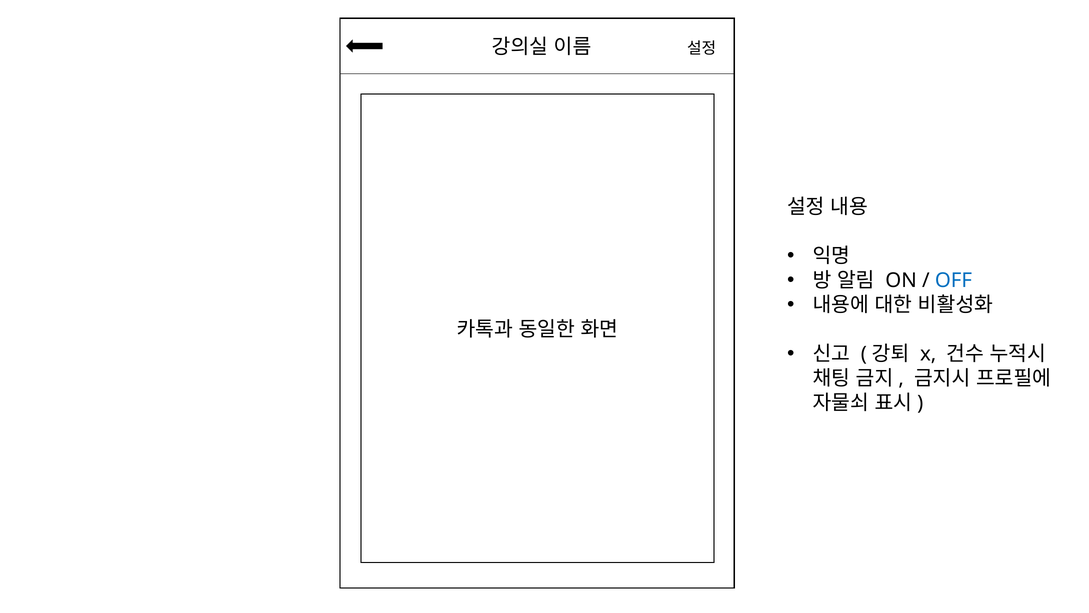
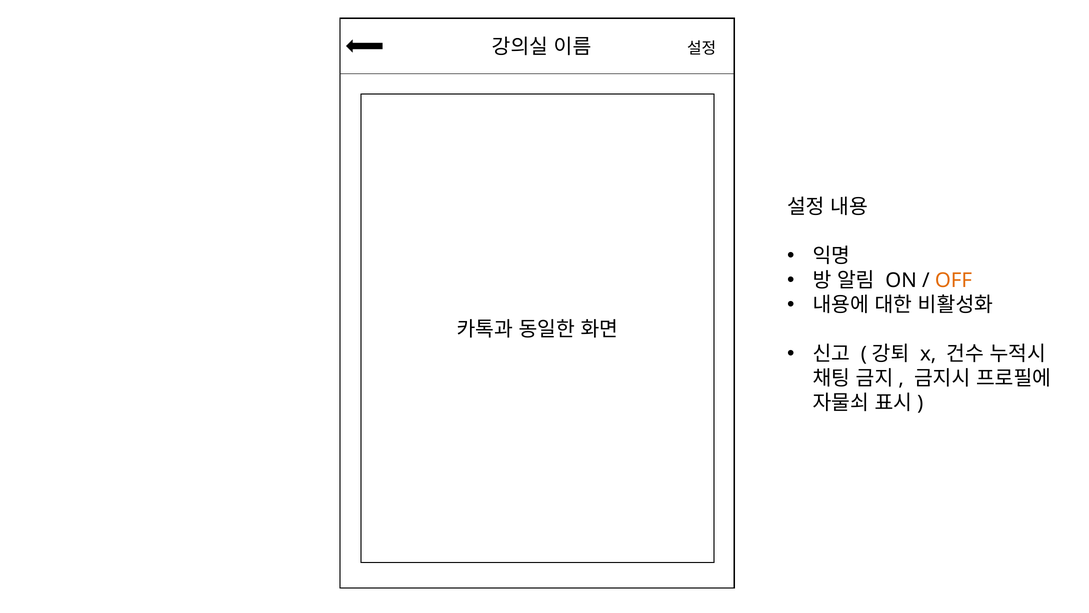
OFF colour: blue -> orange
